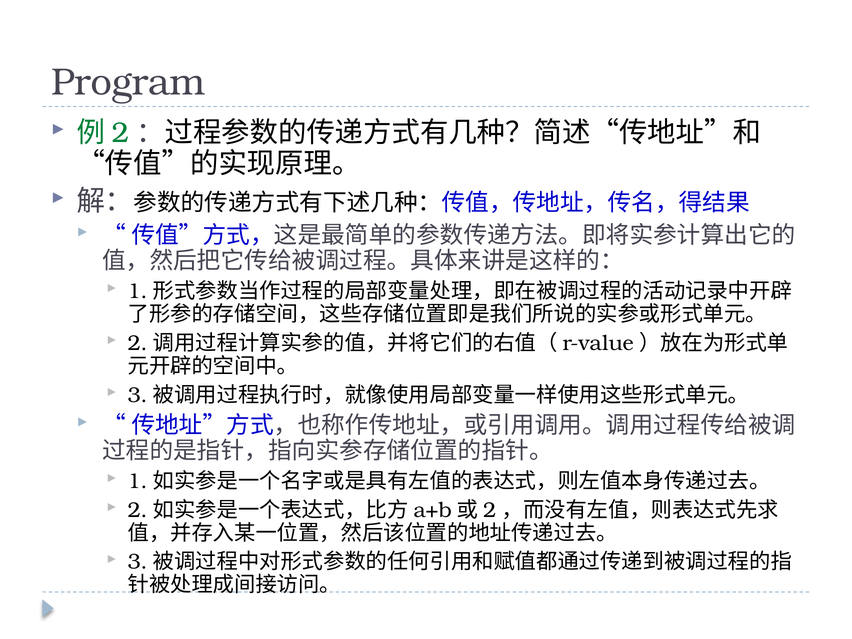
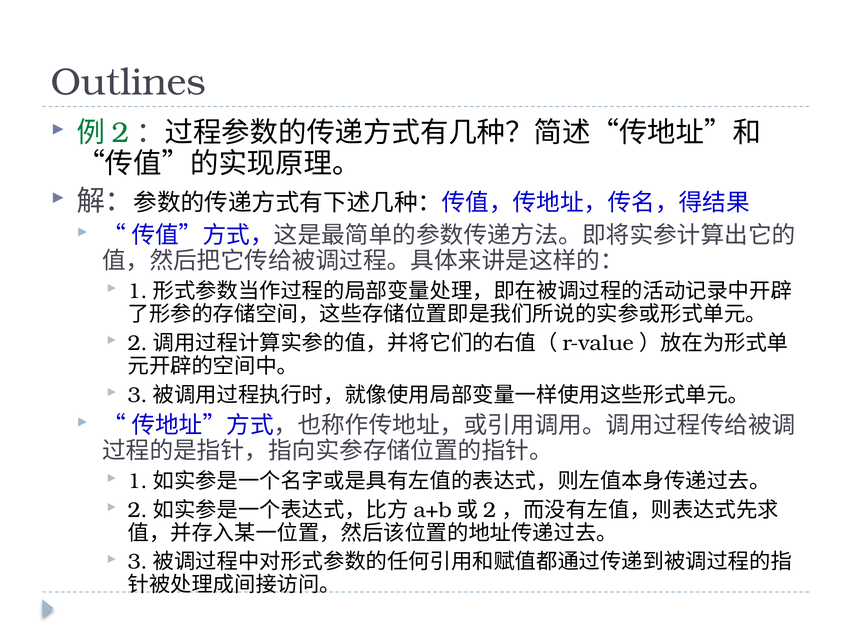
Program: Program -> Outlines
